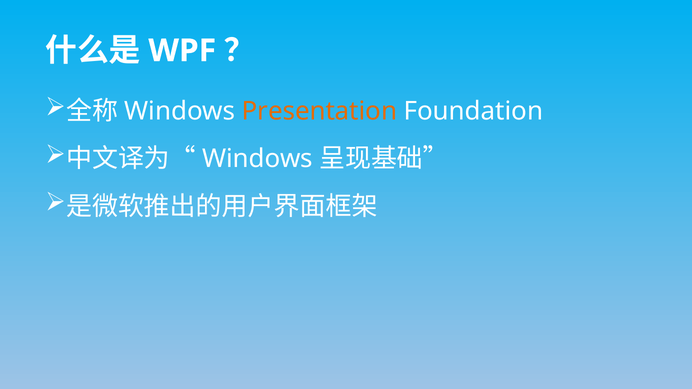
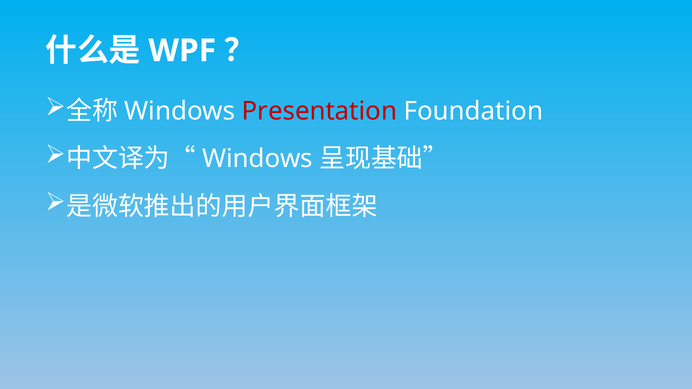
Presentation colour: orange -> red
